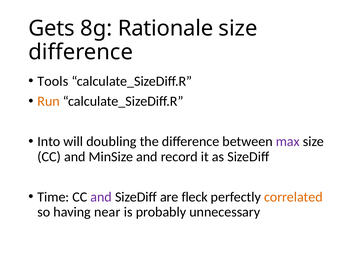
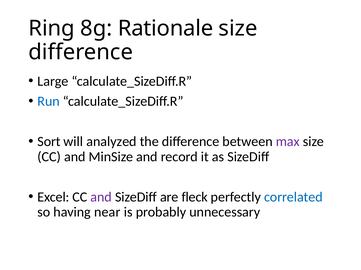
Gets: Gets -> Ring
Tools: Tools -> Large
Run colour: orange -> blue
Into: Into -> Sort
doubling: doubling -> analyzed
Time: Time -> Excel
correlated colour: orange -> blue
